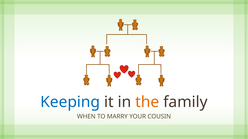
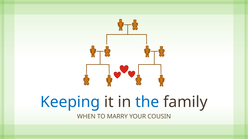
the colour: orange -> blue
